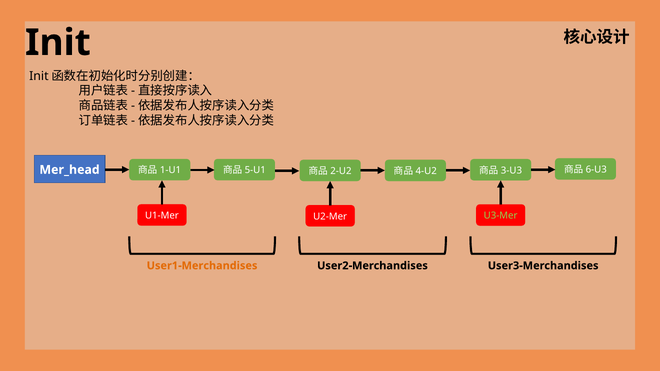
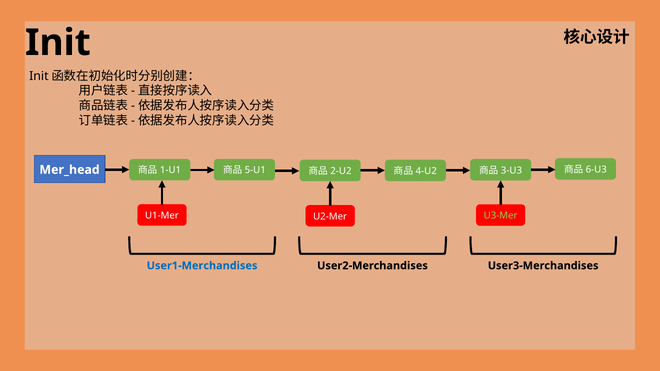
User1-Merchandises colour: orange -> blue
